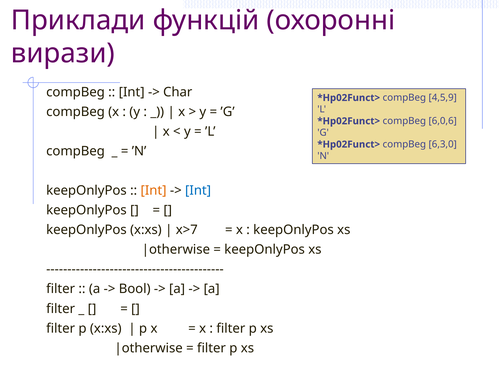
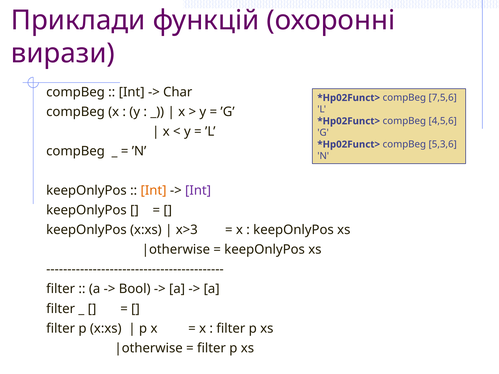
4,5,9: 4,5,9 -> 7,5,6
6,0,6: 6,0,6 -> 4,5,6
6,3,0: 6,3,0 -> 5,3,6
Int at (198, 191) colour: blue -> purple
x>7: x>7 -> x>3
